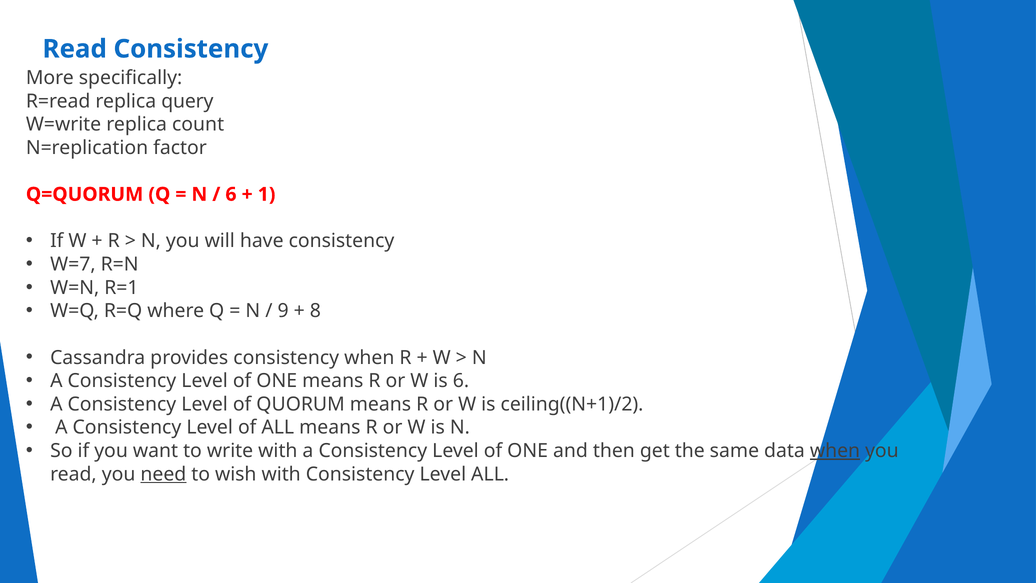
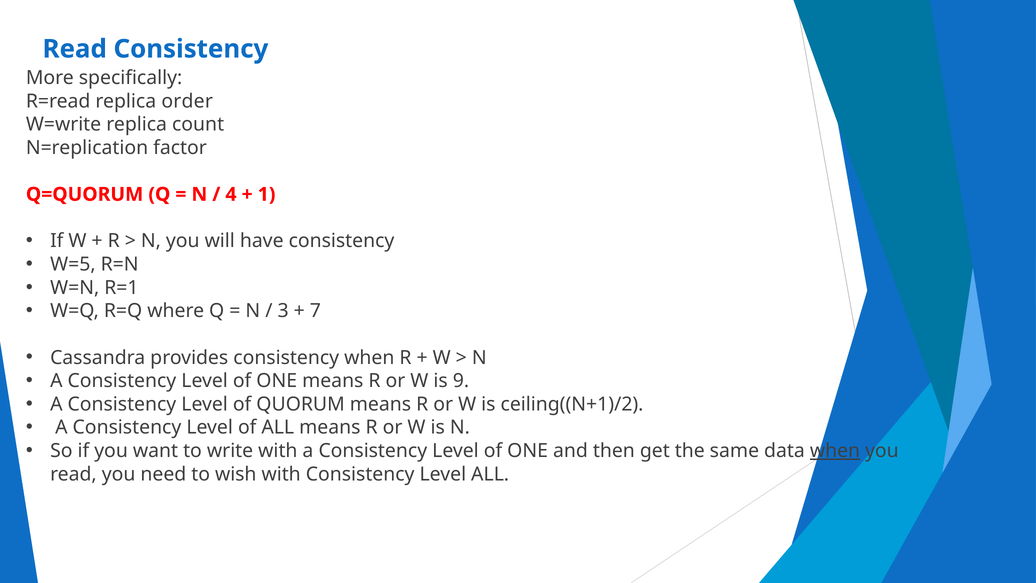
query: query -> order
6 at (231, 194): 6 -> 4
W=7: W=7 -> W=5
9: 9 -> 3
8: 8 -> 7
is 6: 6 -> 9
need underline: present -> none
